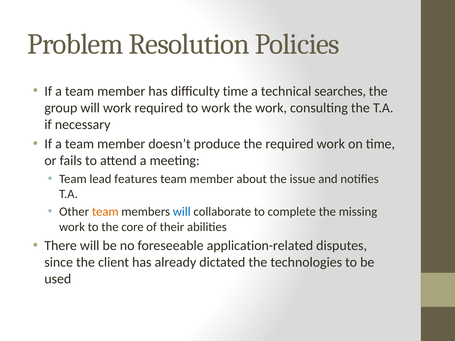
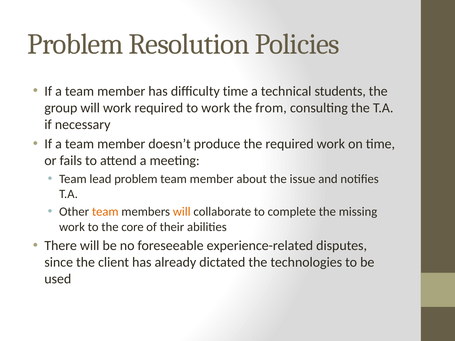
searches: searches -> students
the work: work -> from
lead features: features -> problem
will at (182, 212) colour: blue -> orange
application-related: application-related -> experience-related
